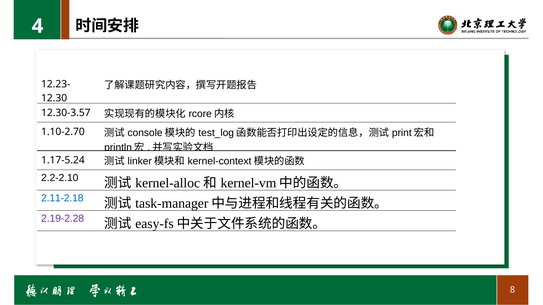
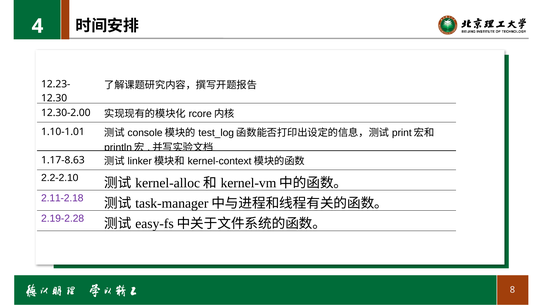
12.30-3.57: 12.30-3.57 -> 12.30-2.00
1.10-2.70: 1.10-2.70 -> 1.10-1.01
1.17-5.24: 1.17-5.24 -> 1.17-8.63
2.11-2.18 colour: blue -> purple
